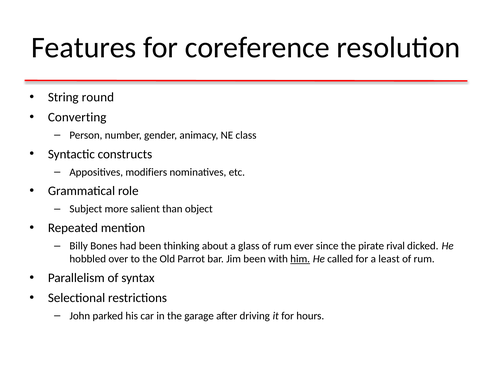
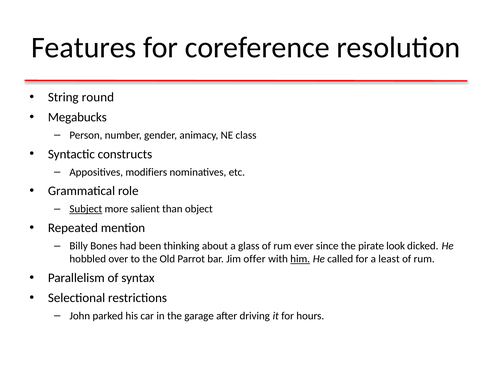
Converting: Converting -> Megabucks
Subject underline: none -> present
rival: rival -> look
Jim been: been -> offer
